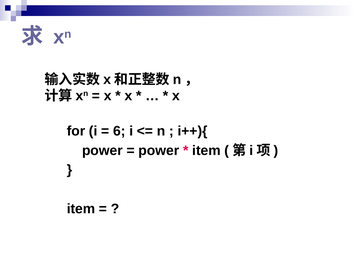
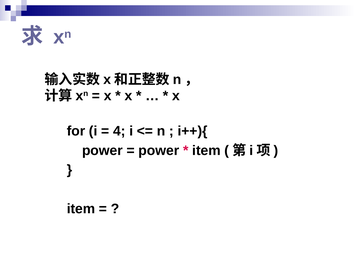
6: 6 -> 4
